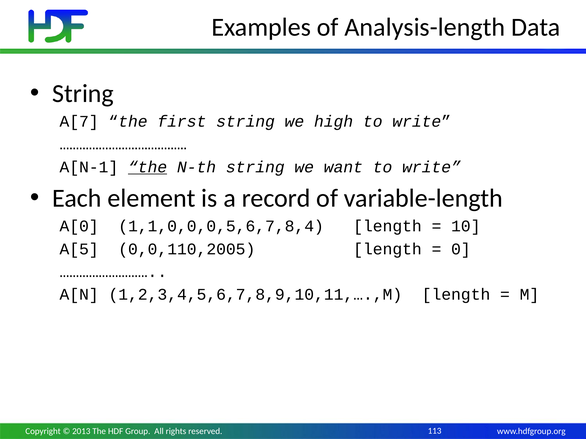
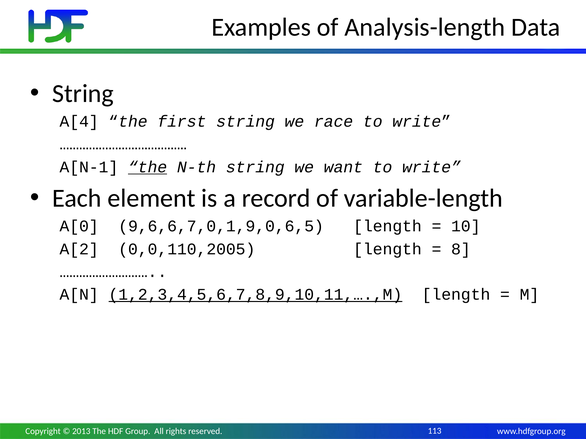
A[7: A[7 -> A[4
high: high -> race
1,1,0,0,0,5,6,7,8,4: 1,1,0,0,0,5,6,7,8,4 -> 9,6,6,7,0,1,9,0,6,5
A[5: A[5 -> A[2
0: 0 -> 8
1,2,3,4,5,6,7,8,9,10,11,….,M underline: none -> present
